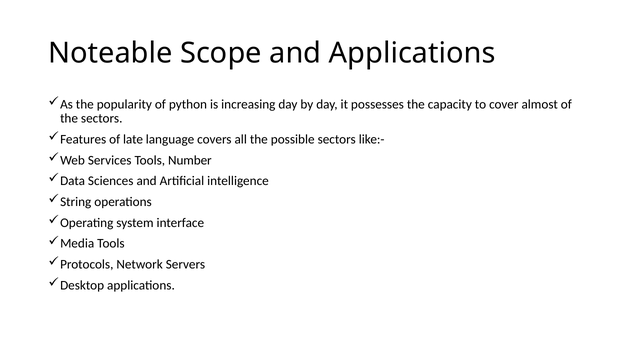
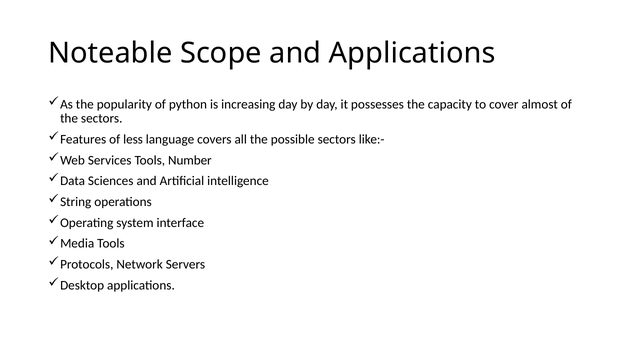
late: late -> less
